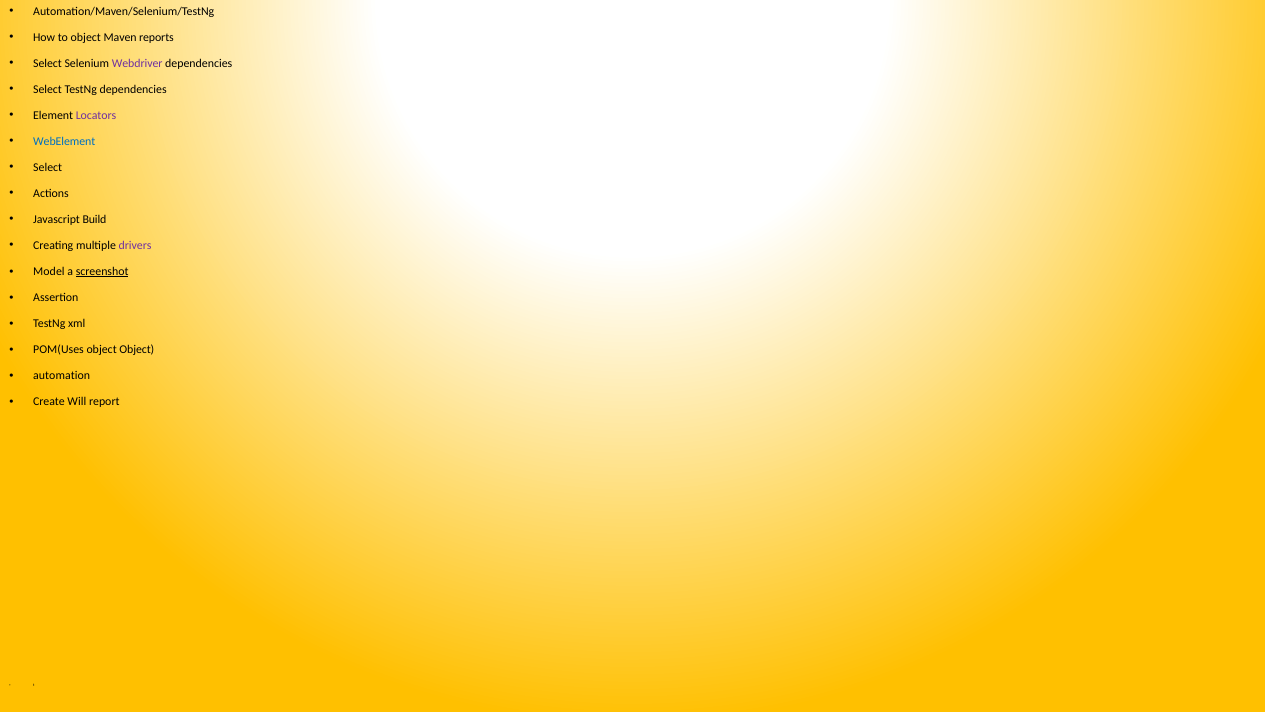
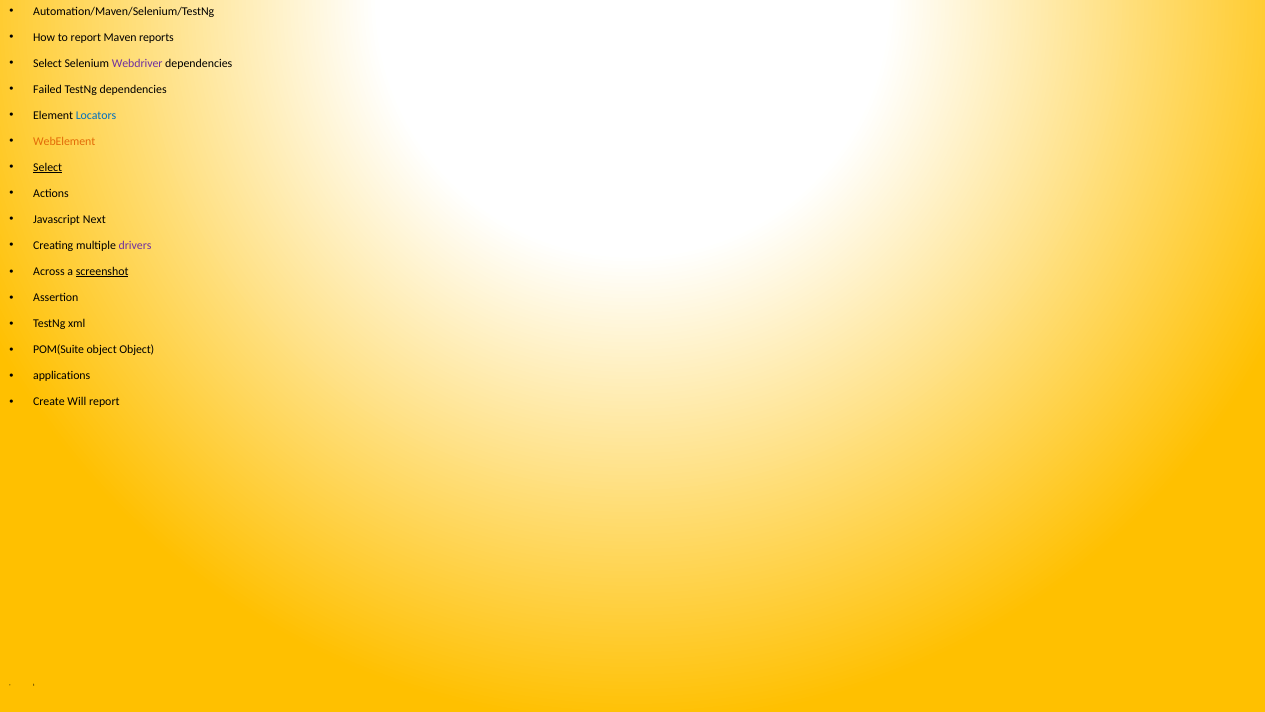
to object: object -> report
Select at (48, 89): Select -> Failed
Locators colour: purple -> blue
WebElement colour: blue -> orange
Select at (48, 167) underline: none -> present
Build: Build -> Next
Model: Model -> Across
POM(Uses: POM(Uses -> POM(Suite
automation: automation -> applications
